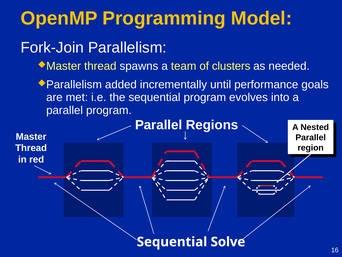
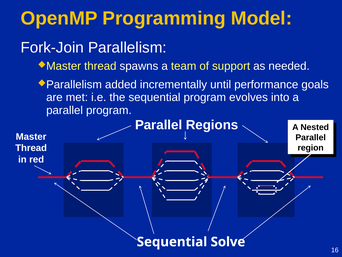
clusters: clusters -> support
